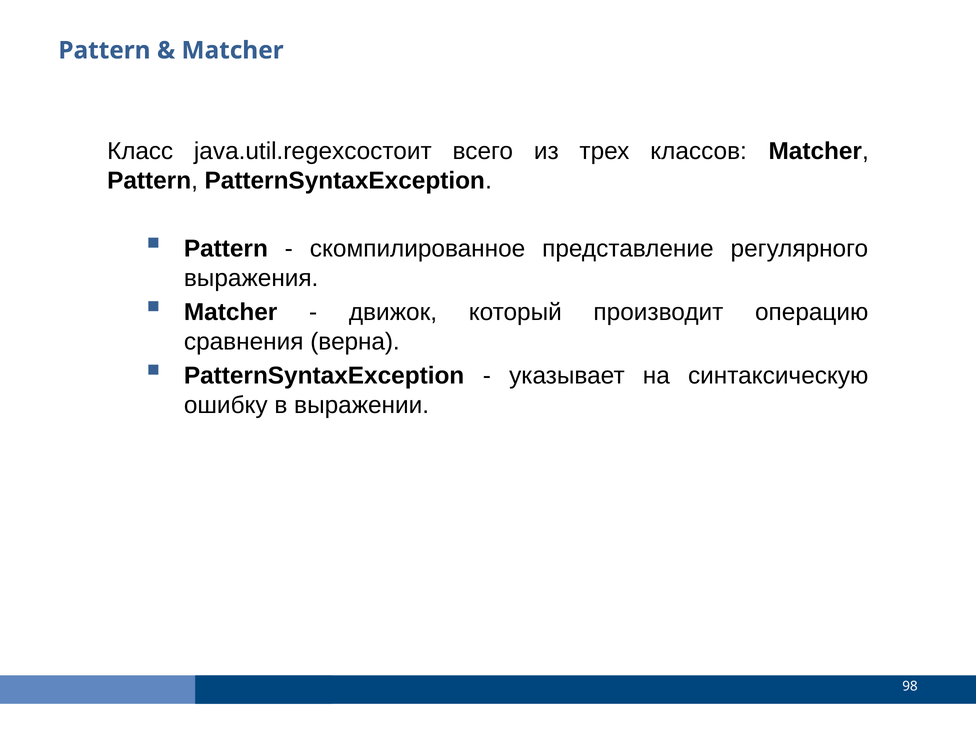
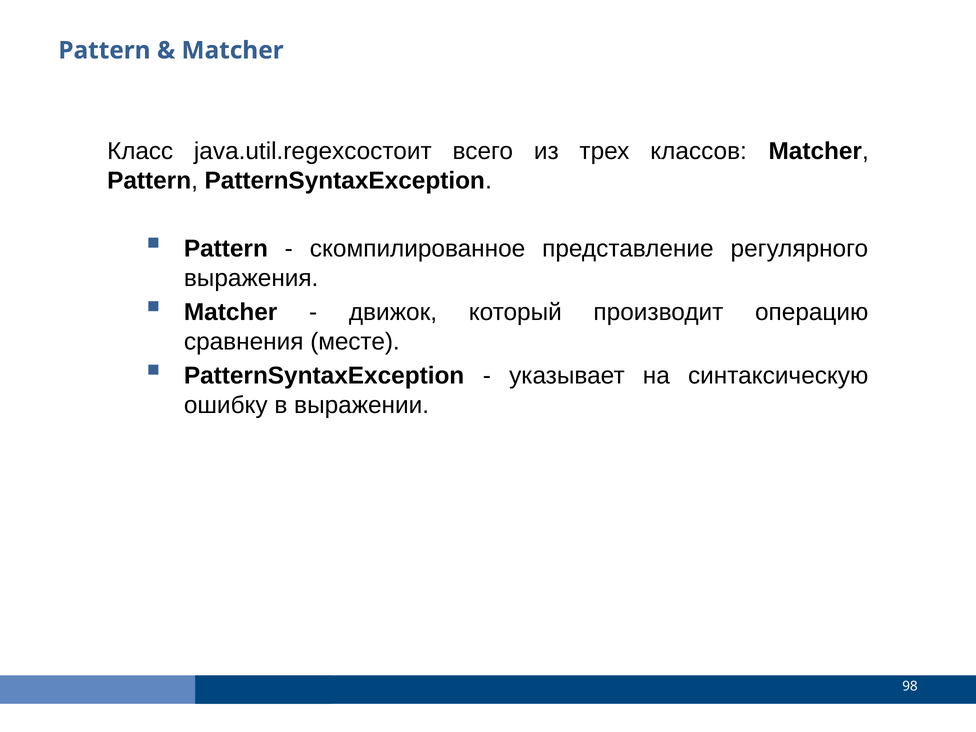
верна: верна -> месте
